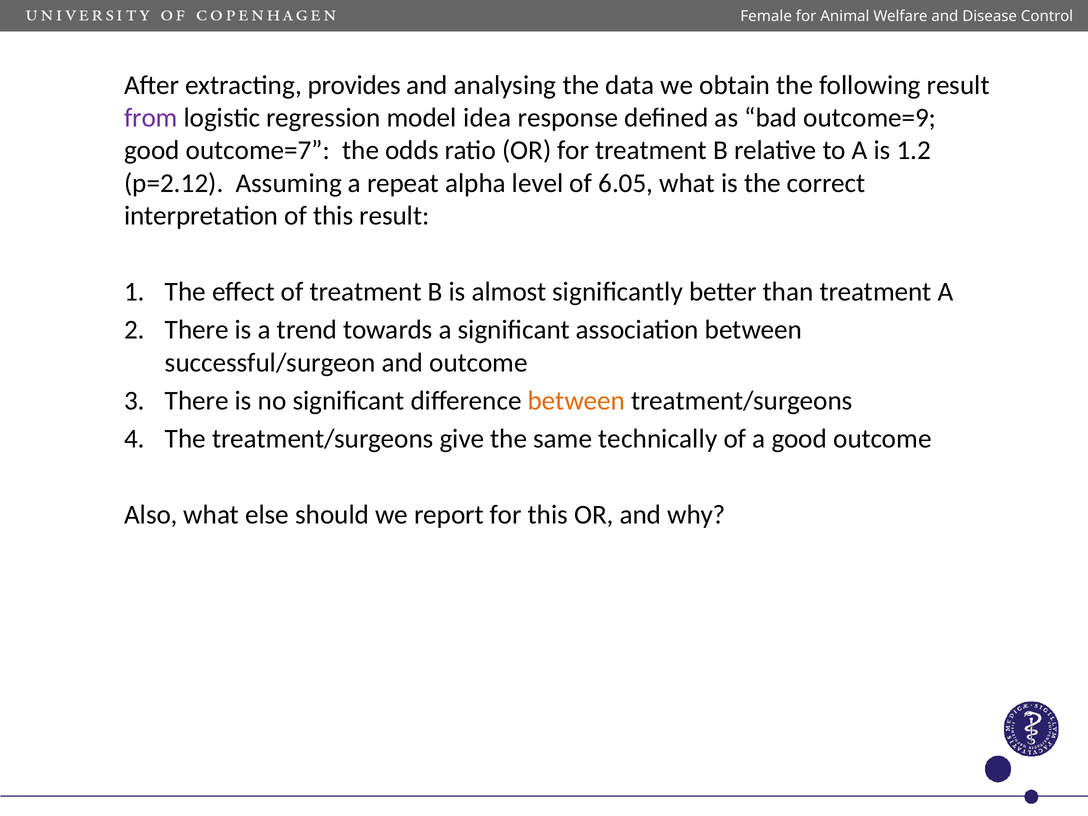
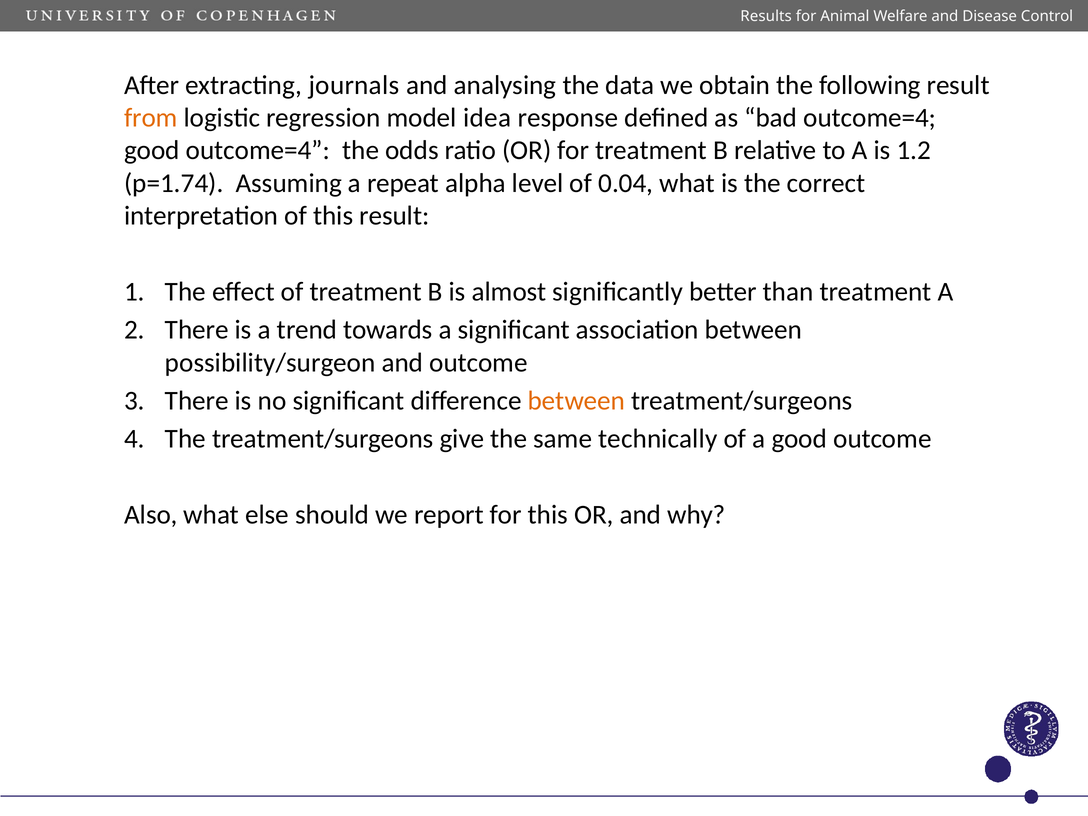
Female: Female -> Results
provides: provides -> journals
from colour: purple -> orange
bad outcome=9: outcome=9 -> outcome=4
good outcome=7: outcome=7 -> outcome=4
p=2.12: p=2.12 -> p=1.74
6.05: 6.05 -> 0.04
successful/surgeon: successful/surgeon -> possibility/surgeon
